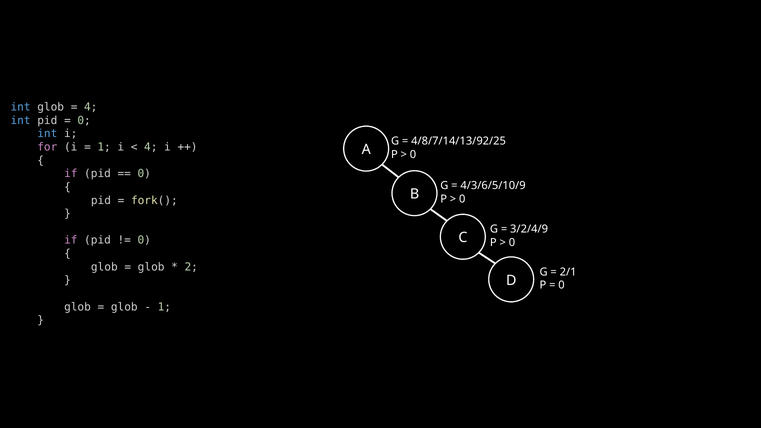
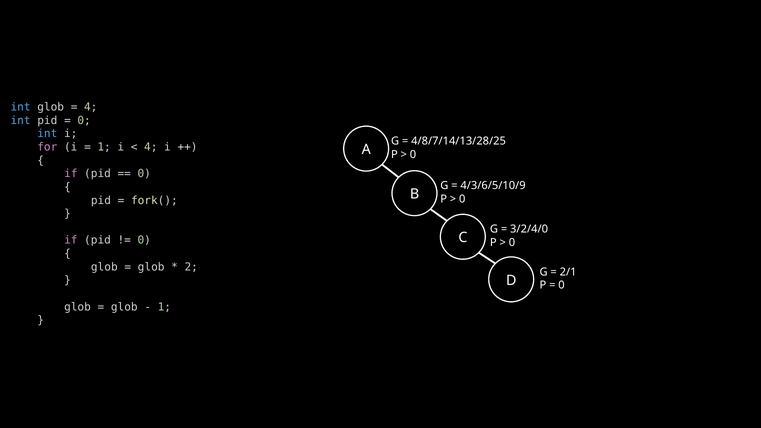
4/8/7/14/13/92/25: 4/8/7/14/13/92/25 -> 4/8/7/14/13/28/25
3/2/4/9: 3/2/4/9 -> 3/2/4/0
